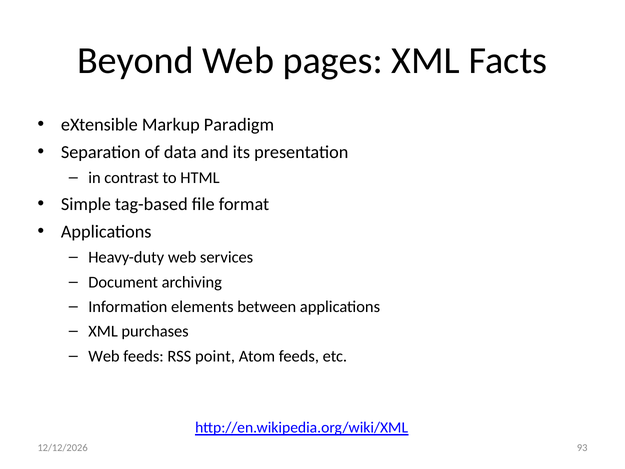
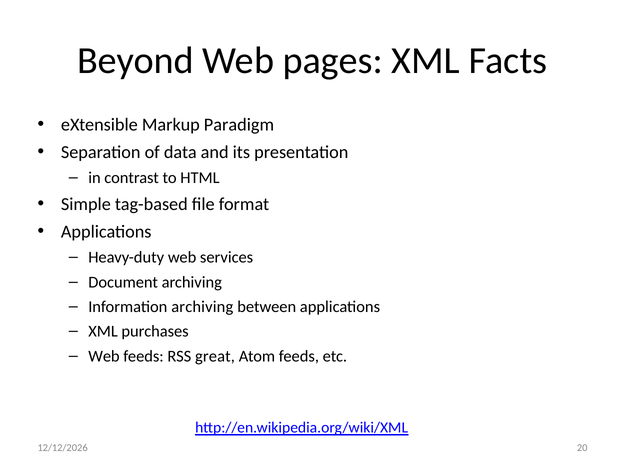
Information elements: elements -> archiving
point: point -> great
93: 93 -> 20
